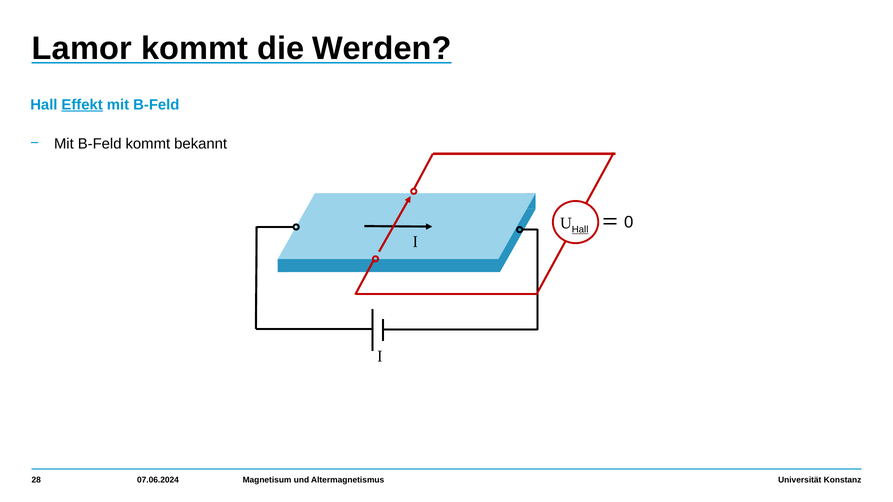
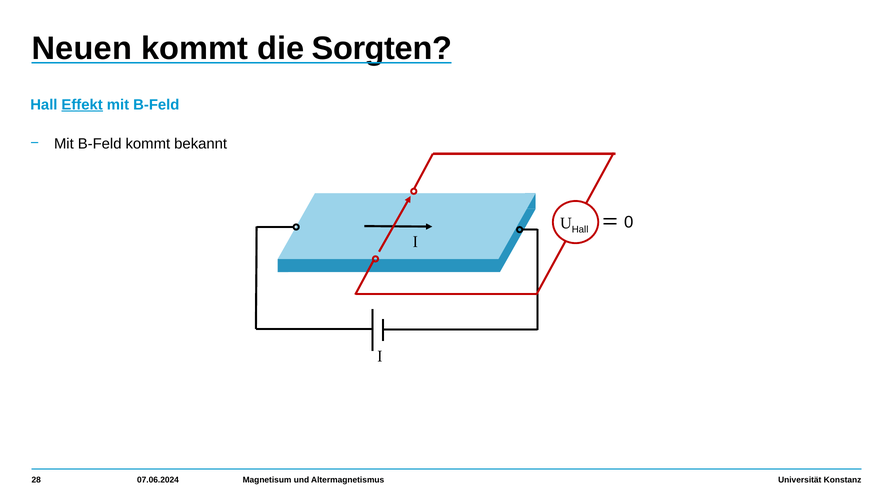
Lamor: Lamor -> Neuen
Werden: Werden -> Sorgten
Hall at (580, 230) underline: present -> none
